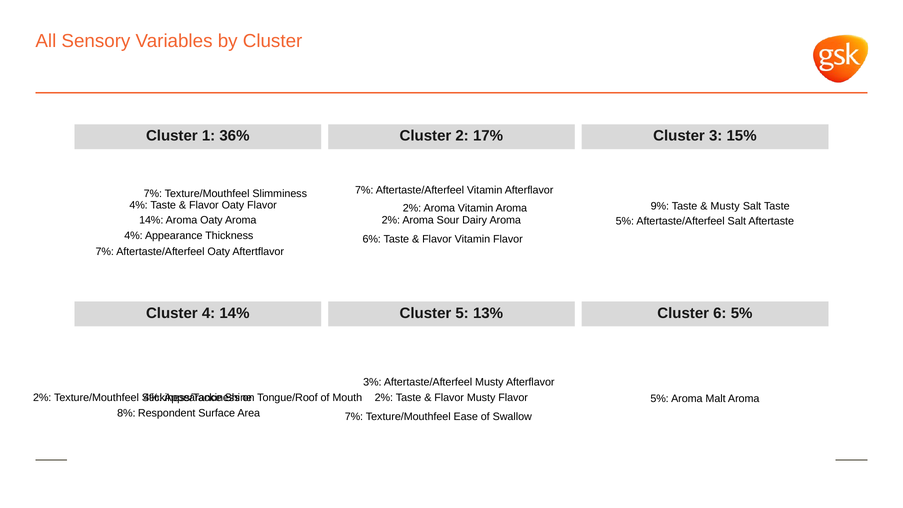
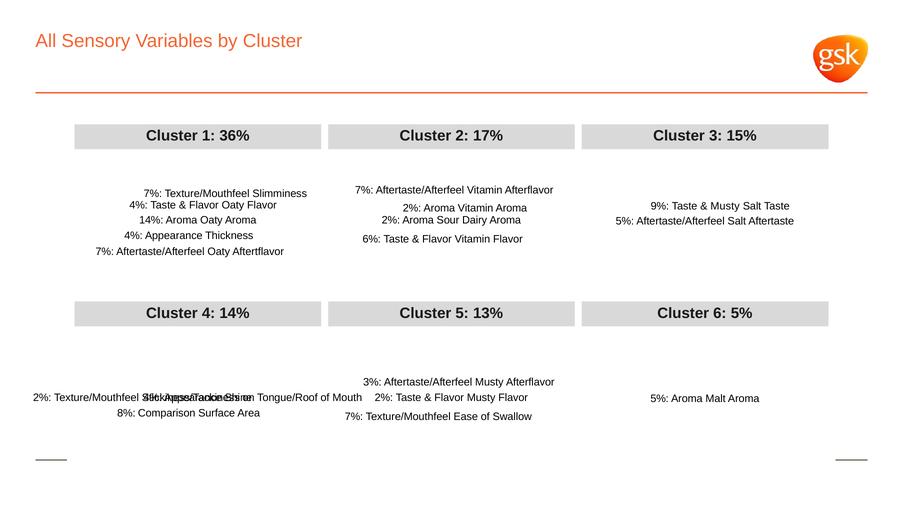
Respondent: Respondent -> Comparison
